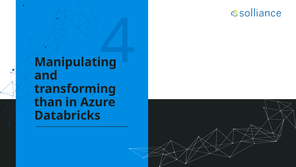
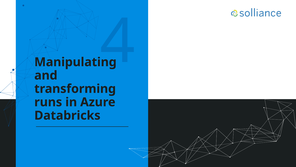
than: than -> runs
